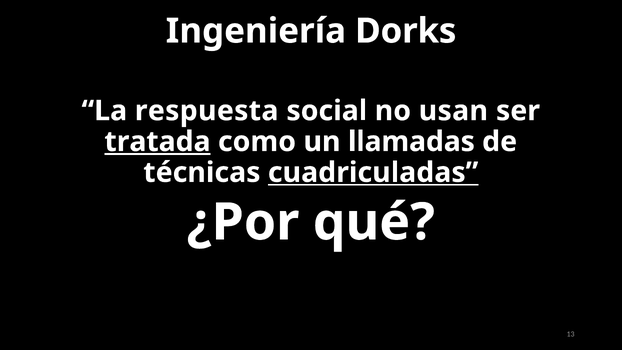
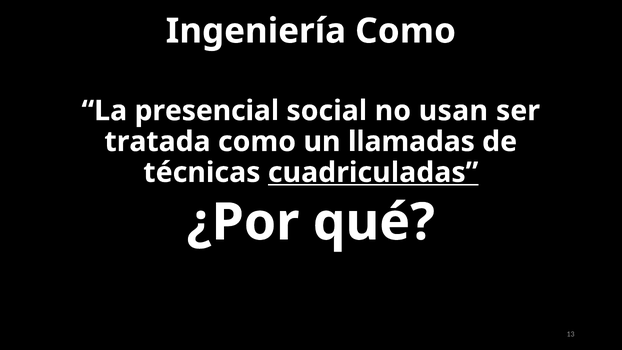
Ingeniería Dorks: Dorks -> Como
respuesta: respuesta -> presencial
tratada underline: present -> none
